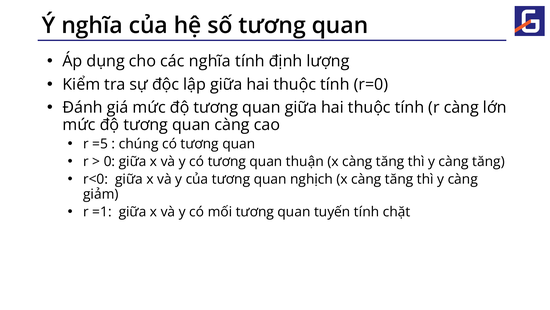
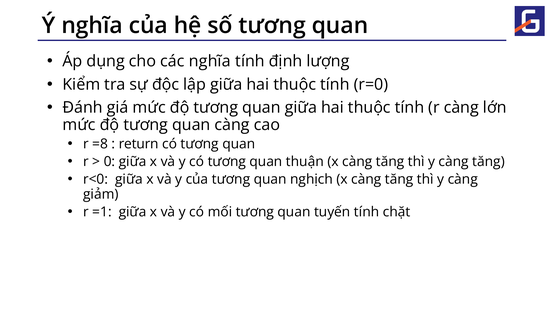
=5: =5 -> =8
chúng: chúng -> return
